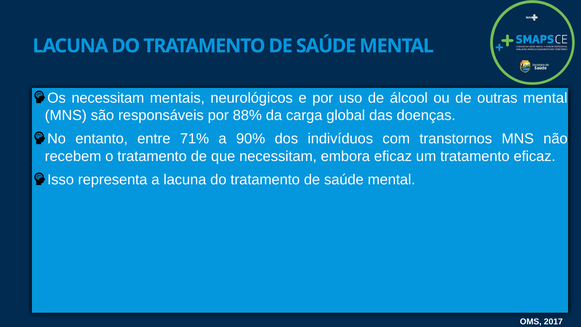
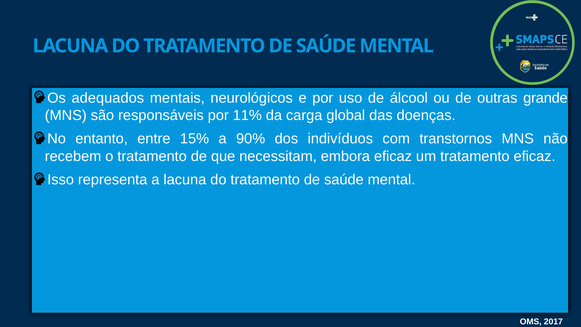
Os necessitam: necessitam -> adequados
outras mental: mental -> grande
88%: 88% -> 11%
71%: 71% -> 15%
